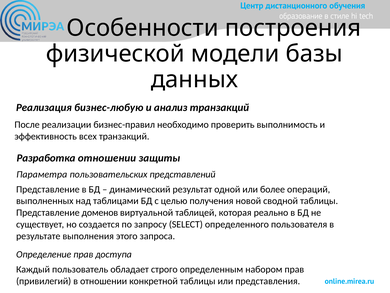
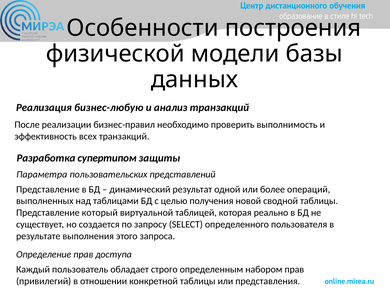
Разработка отношении: отношении -> супертипом
доменов: доменов -> который
